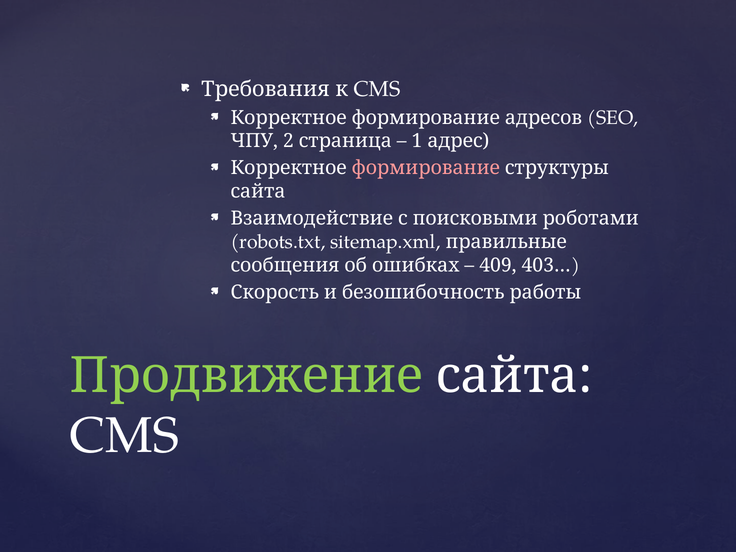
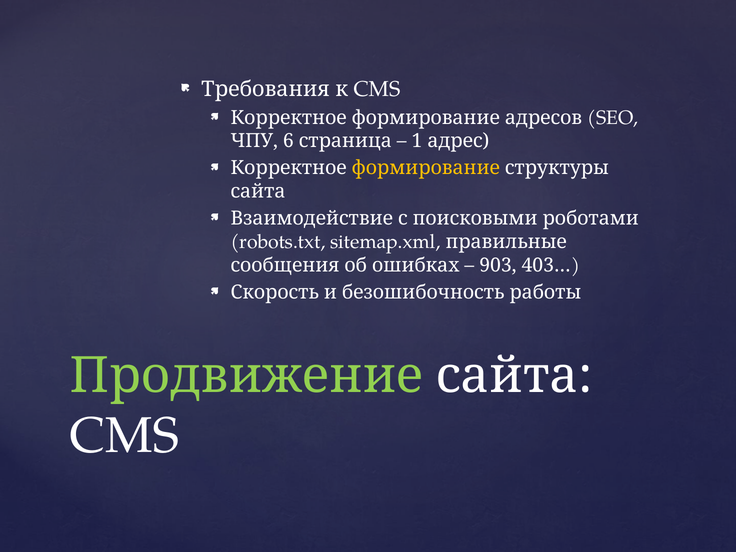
2: 2 -> 6
формирование at (426, 168) colour: pink -> yellow
409: 409 -> 903
